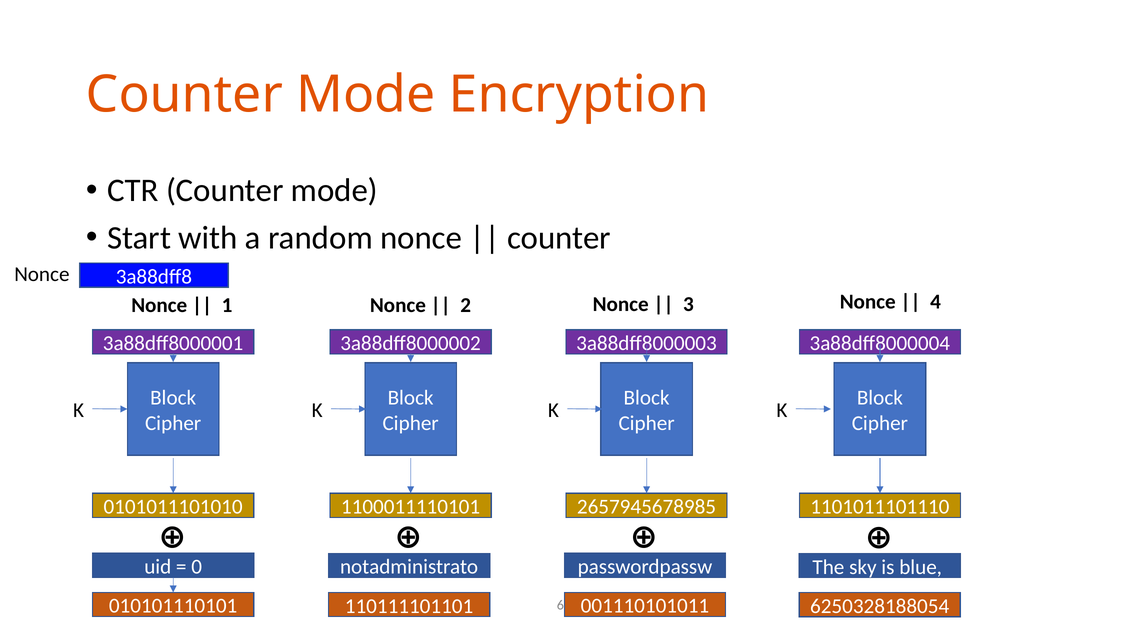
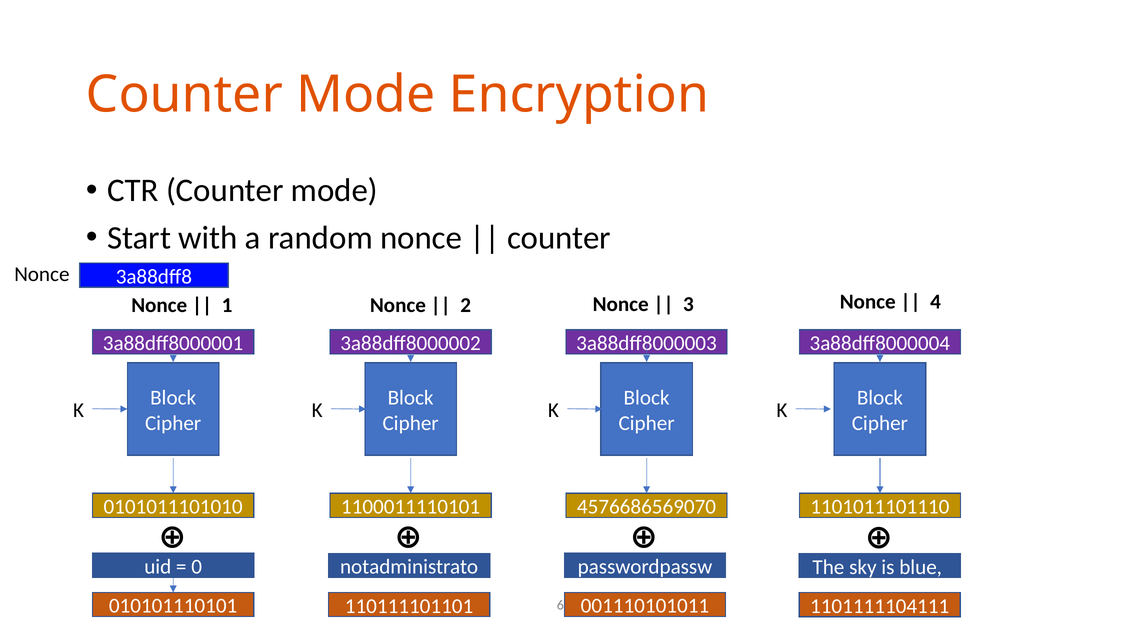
2657945678985: 2657945678985 -> 4576686569070
6250328188054: 6250328188054 -> 1101111104111
